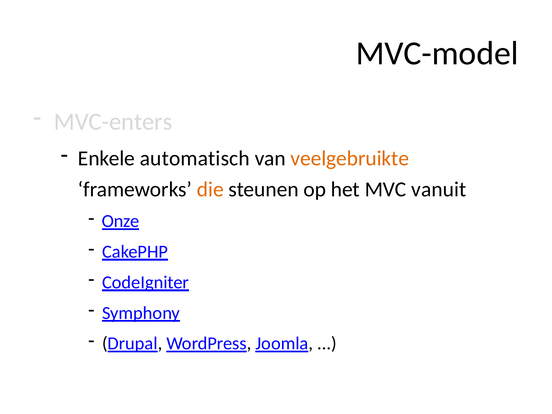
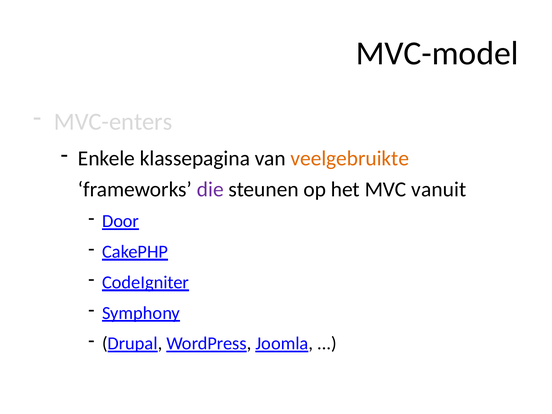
automatisch: automatisch -> klassepagina
die colour: orange -> purple
Onze: Onze -> Door
